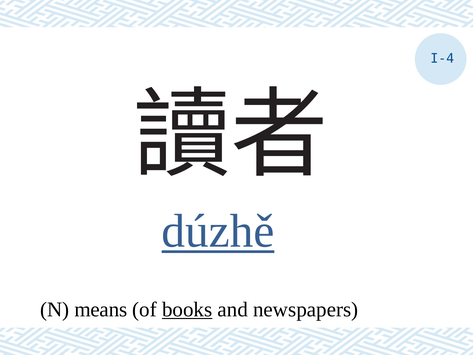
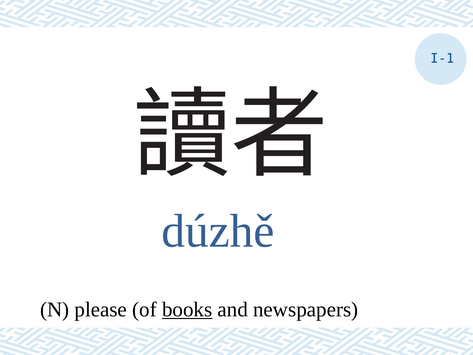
I-4: I-4 -> I-1
dúzhě underline: present -> none
means: means -> please
